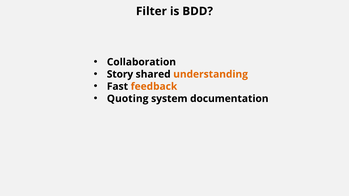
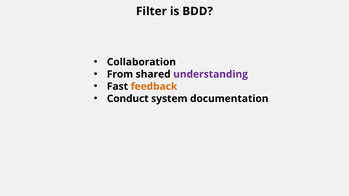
Story: Story -> From
understanding colour: orange -> purple
Quoting: Quoting -> Conduct
